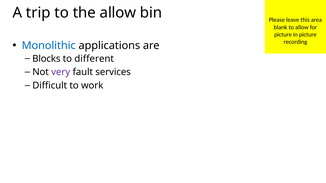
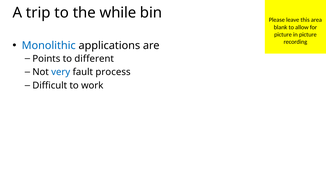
the allow: allow -> while
Blocks: Blocks -> Points
very colour: purple -> blue
services: services -> process
